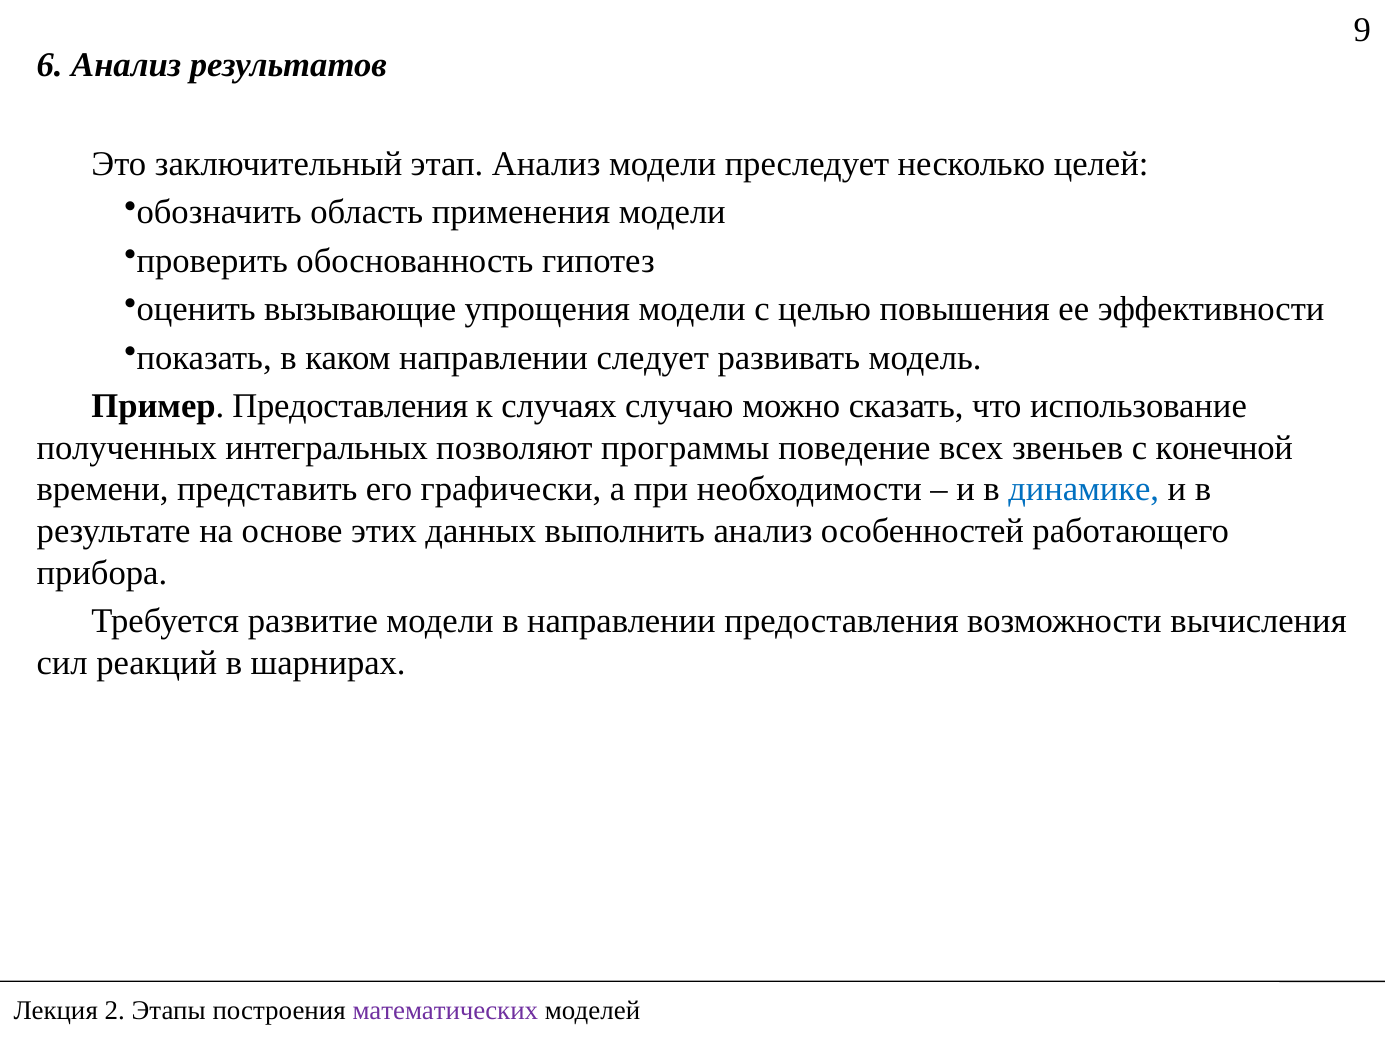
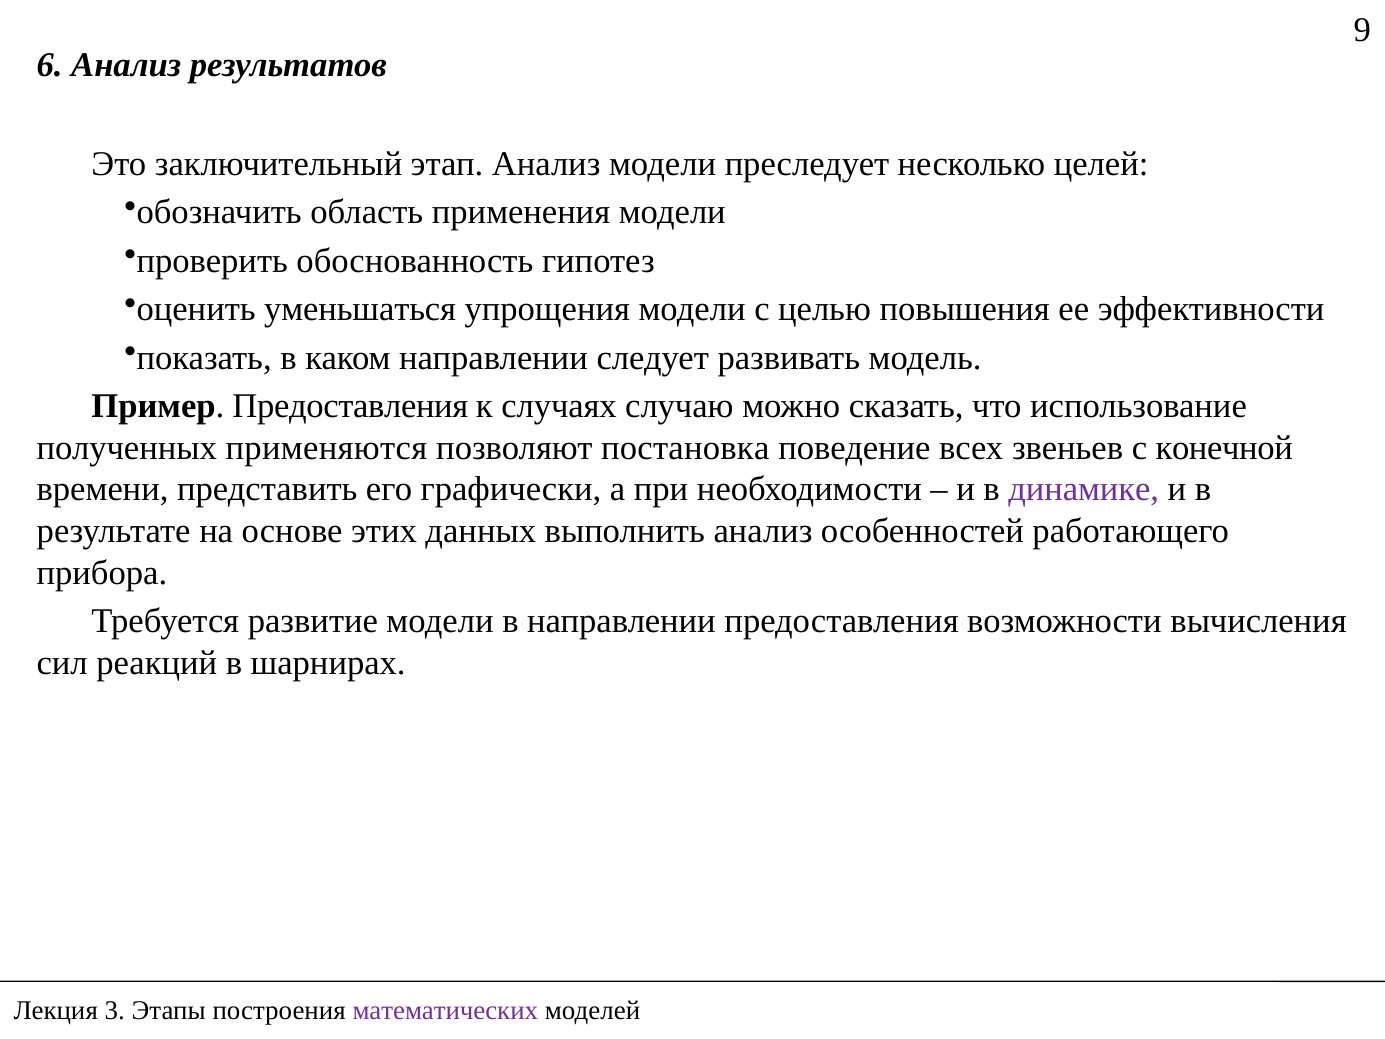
вызывающие: вызывающие -> уменьшаться
интегральных: интегральных -> применяются
программы: программы -> постановка
динамике colour: blue -> purple
2: 2 -> 3
